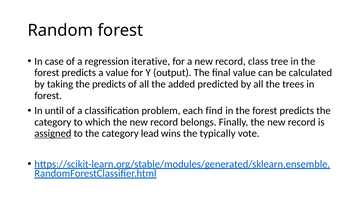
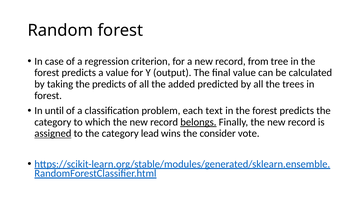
iterative: iterative -> criterion
class: class -> from
find: find -> text
belongs underline: none -> present
typically: typically -> consider
